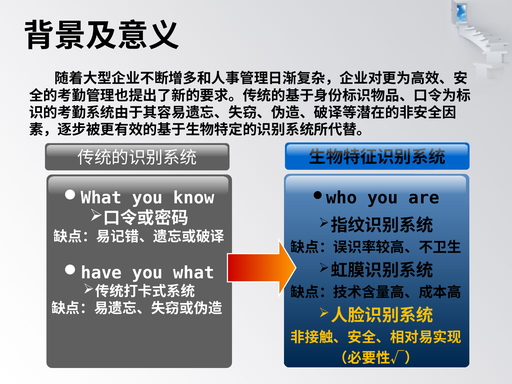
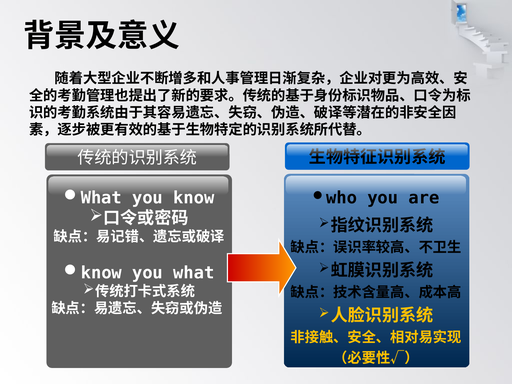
have at (101, 273): have -> know
